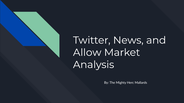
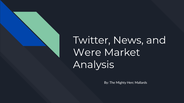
Allow: Allow -> Were
